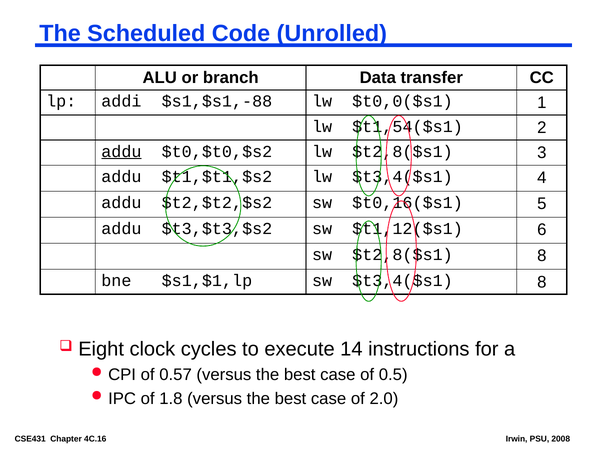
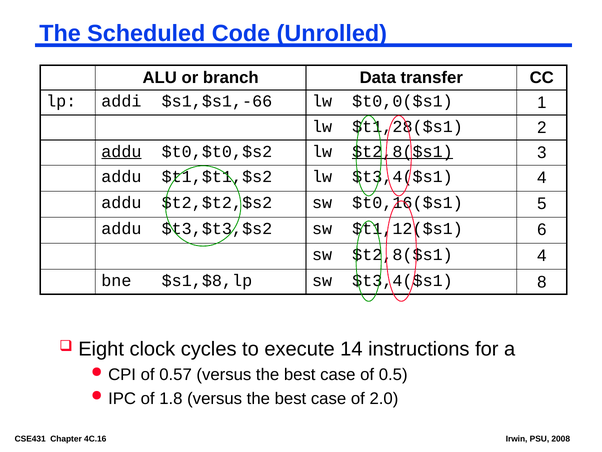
$s1,$s1,-88: $s1,$s1,-88 -> $s1,$s1,-66
$t1,54($s1: $t1,54($s1 -> $t1,28($s1
$t2,8($s1 at (402, 151) underline: none -> present
$t2,8($s1 8: 8 -> 4
$s1,$1,lp: $s1,$1,lp -> $s1,$8,lp
